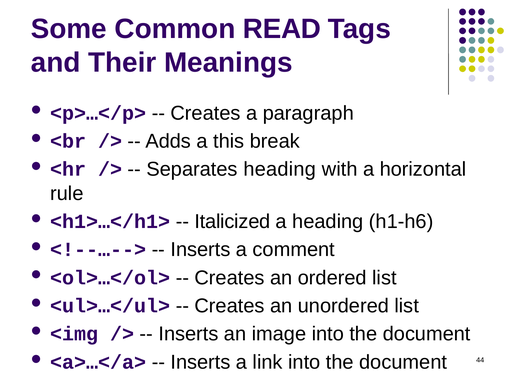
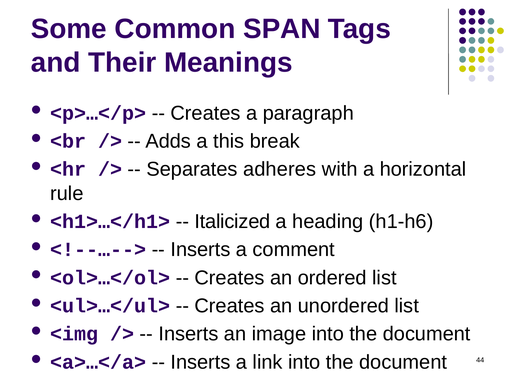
READ: READ -> SPAN
Separates heading: heading -> adheres
